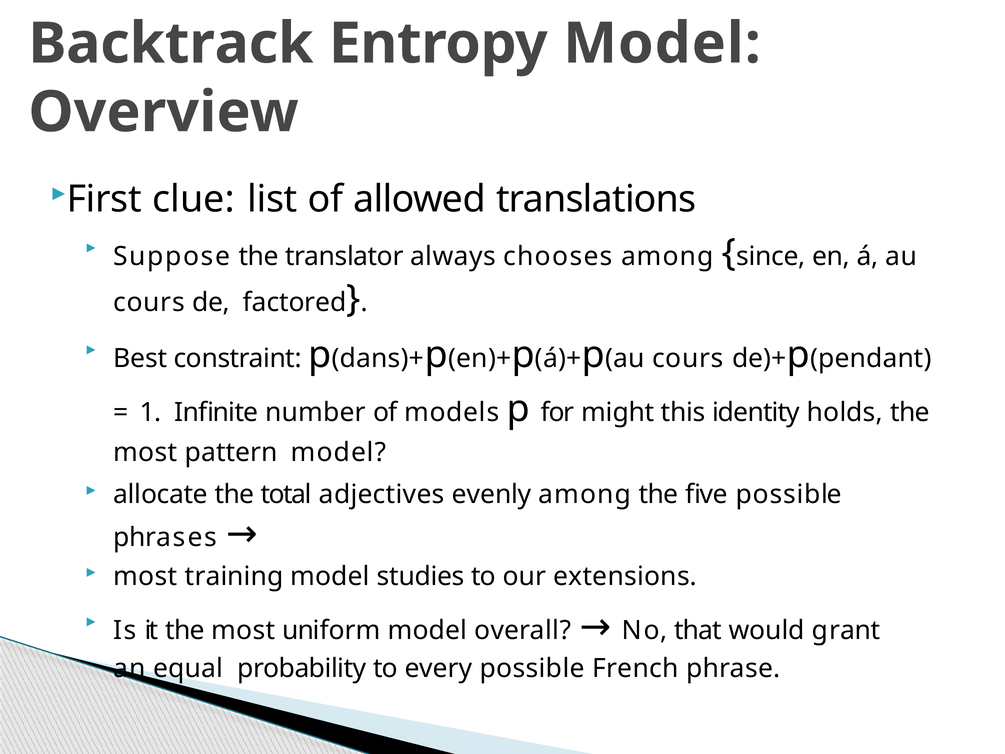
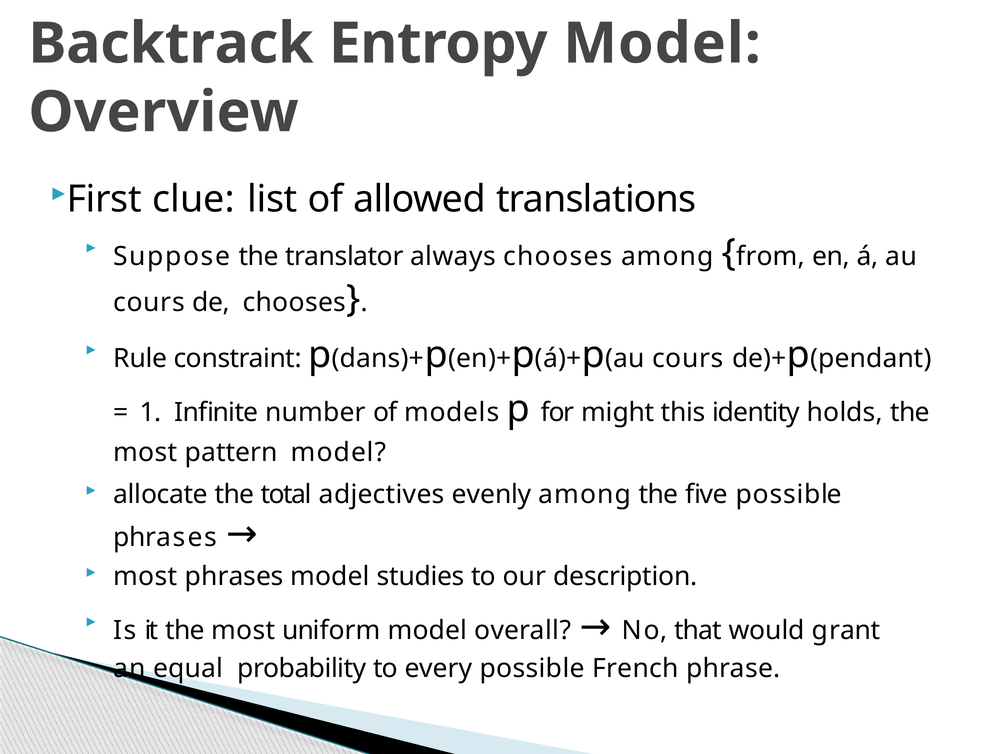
since: since -> from
de factored: factored -> chooses
Best: Best -> Rule
most training: training -> phrases
extensions: extensions -> description
